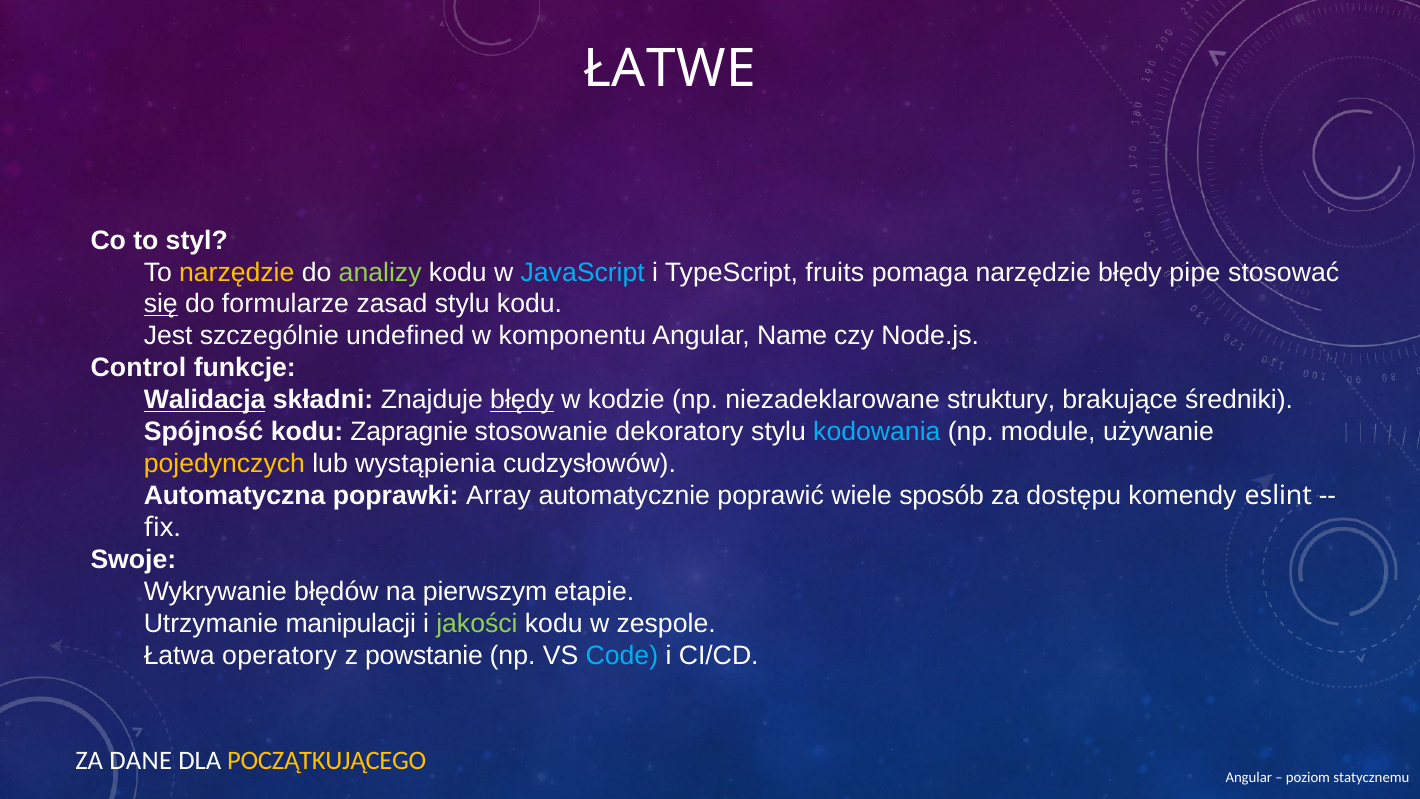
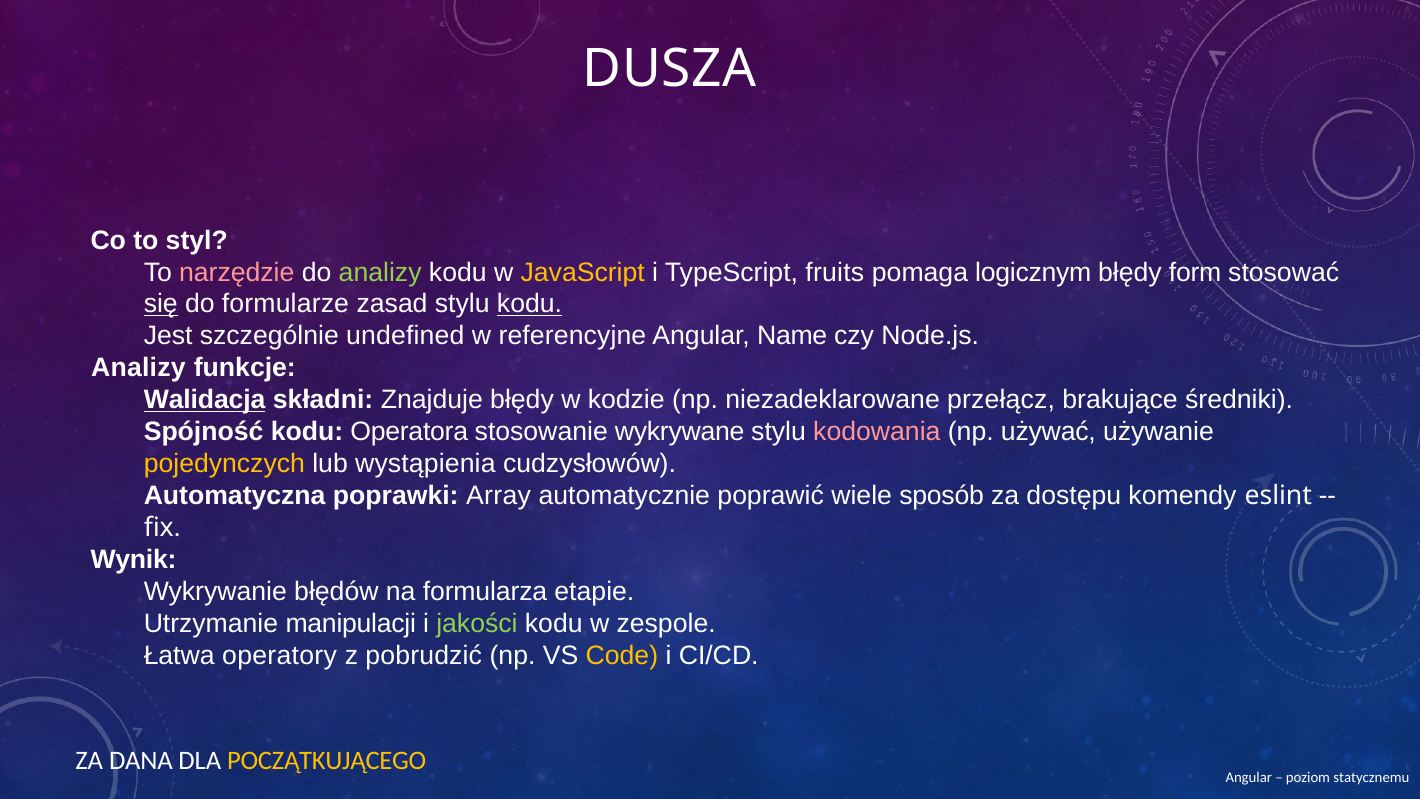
ŁATWE: ŁATWE -> DUSZA
narzędzie at (237, 272) colour: yellow -> pink
JavaScript colour: light blue -> yellow
pomaga narzędzie: narzędzie -> logicznym
pipe: pipe -> form
kodu at (530, 304) underline: none -> present
komponentu: komponentu -> referencyjne
Control at (138, 368): Control -> Analizy
błędy at (522, 400) underline: present -> none
struktury: struktury -> przełącz
Zapragnie: Zapragnie -> Operatora
dekoratory: dekoratory -> wykrywane
kodowania colour: light blue -> pink
module: module -> używać
Swoje: Swoje -> Wynik
pierwszym: pierwszym -> formularza
powstanie: powstanie -> pobrudzić
Code colour: light blue -> yellow
DANE: DANE -> DANA
